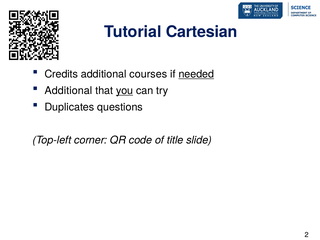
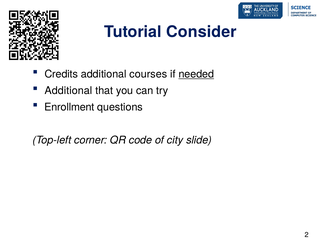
Cartesian: Cartesian -> Consider
you underline: present -> none
Duplicates: Duplicates -> Enrollment
title: title -> city
